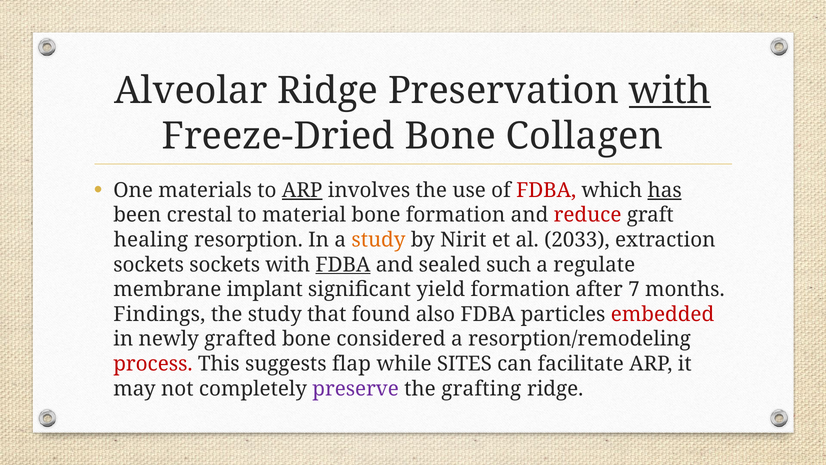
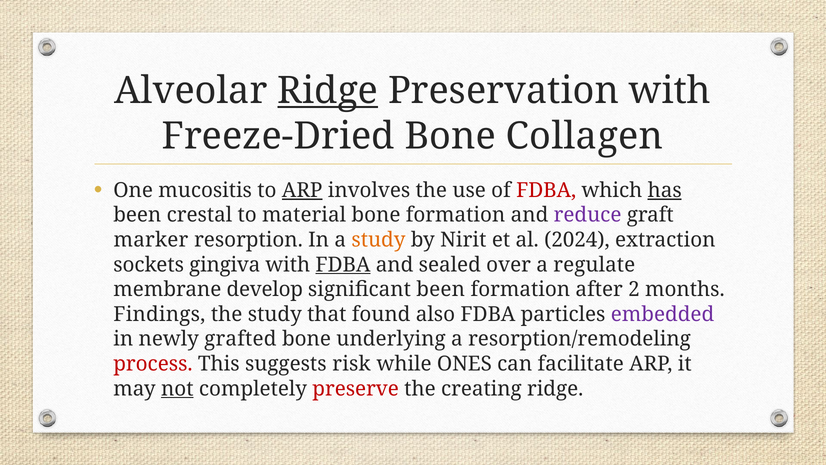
Ridge at (328, 91) underline: none -> present
with at (670, 91) underline: present -> none
materials: materials -> mucositis
reduce colour: red -> purple
healing: healing -> marker
2033: 2033 -> 2024
sockets sockets: sockets -> gingiva
such: such -> over
implant: implant -> develop
significant yield: yield -> been
7: 7 -> 2
embedded colour: red -> purple
considered: considered -> underlying
flap: flap -> risk
SITES: SITES -> ONES
not underline: none -> present
preserve colour: purple -> red
grafting: grafting -> creating
